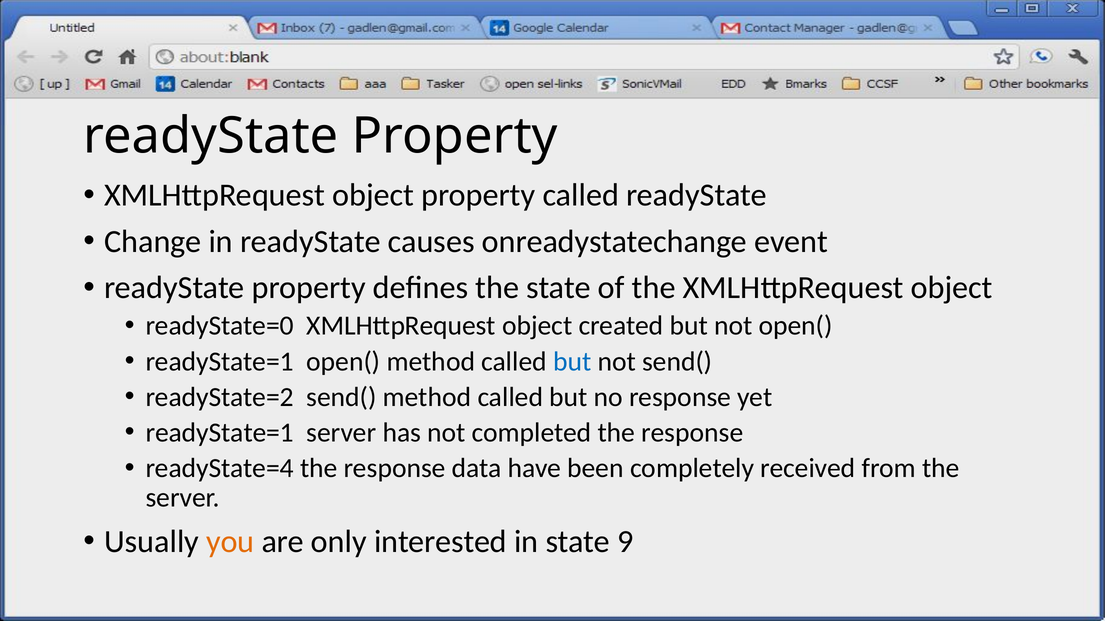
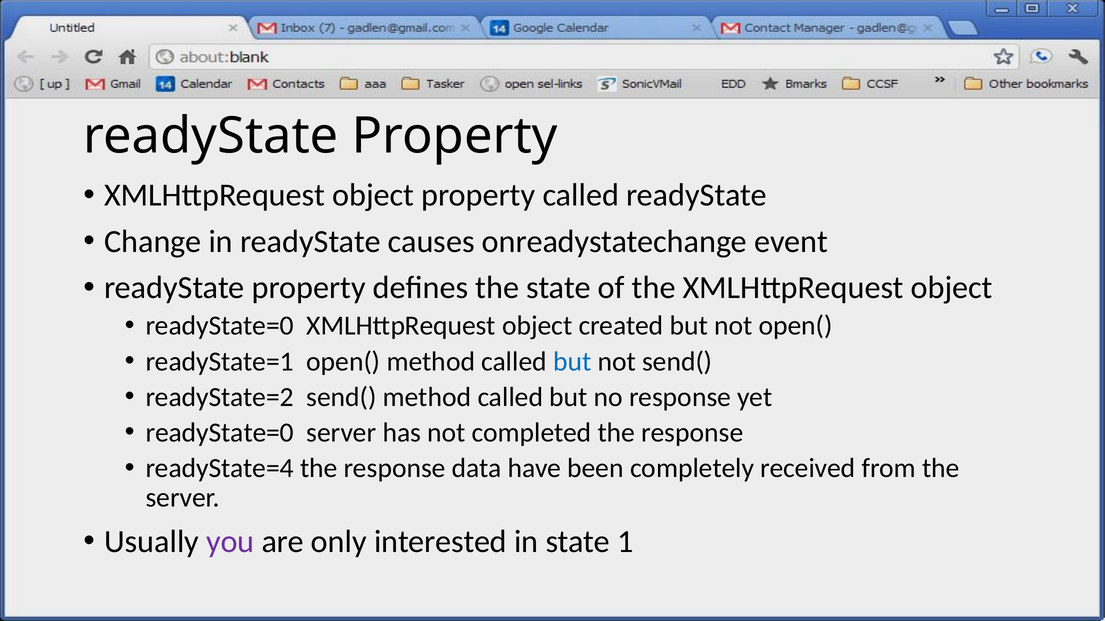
readyState=1 at (220, 433): readyState=1 -> readyState=0
you colour: orange -> purple
9: 9 -> 1
